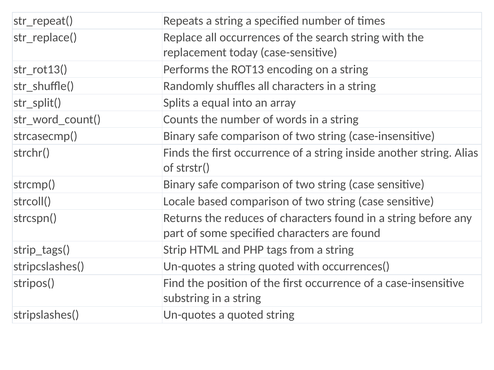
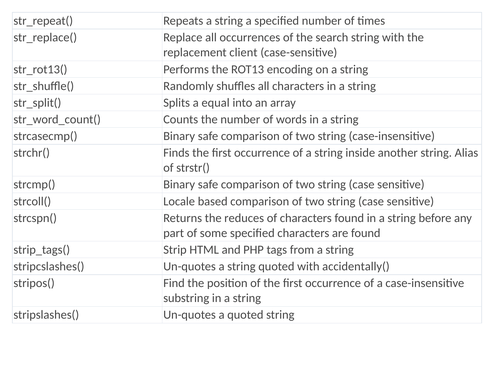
today: today -> client
occurrences(: occurrences( -> accidentally(
